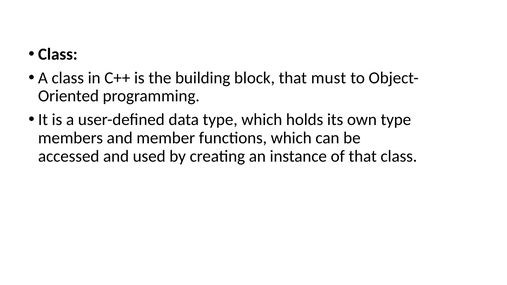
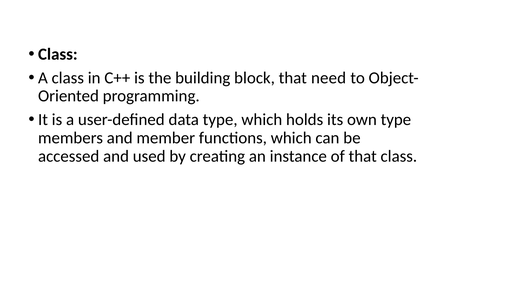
must: must -> need
